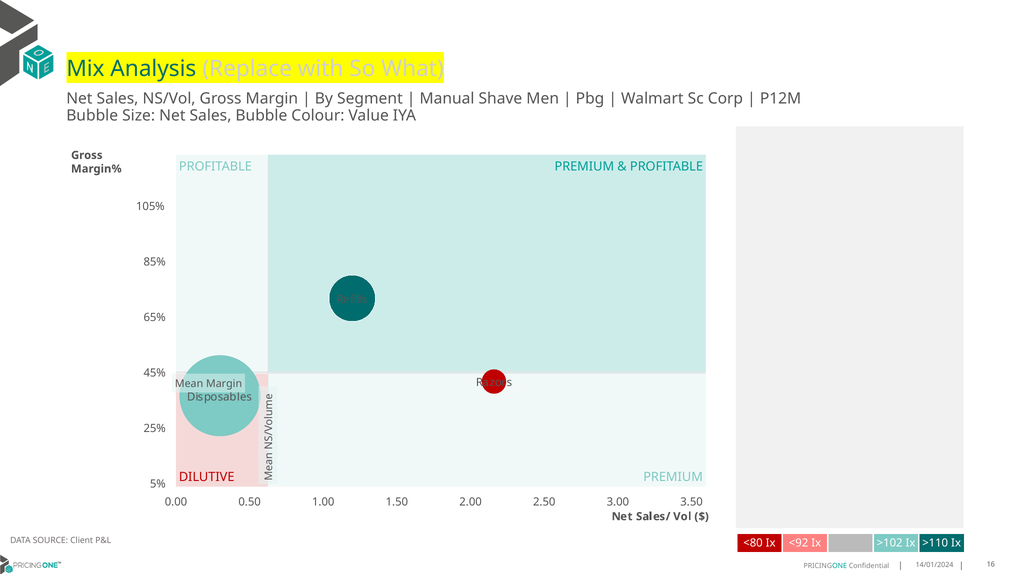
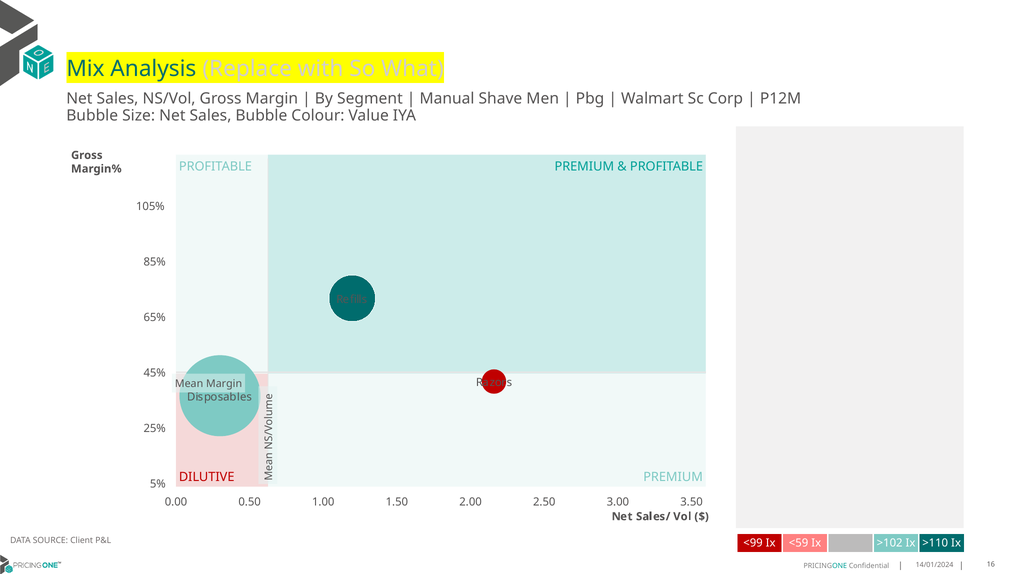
<80: <80 -> <99
<92: <92 -> <59
